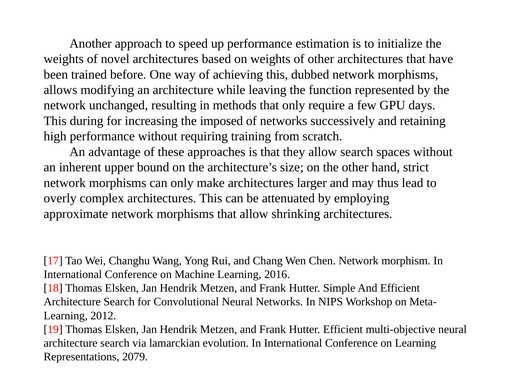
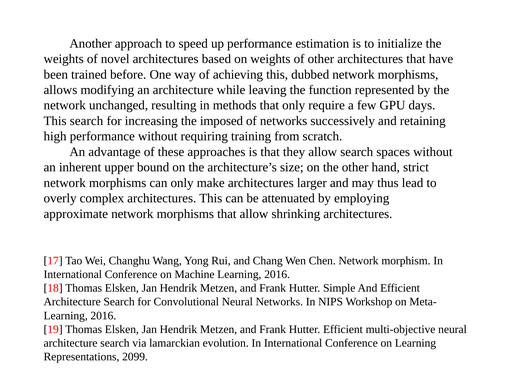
This during: during -> search
2012 at (103, 316): 2012 -> 2016
2079: 2079 -> 2099
